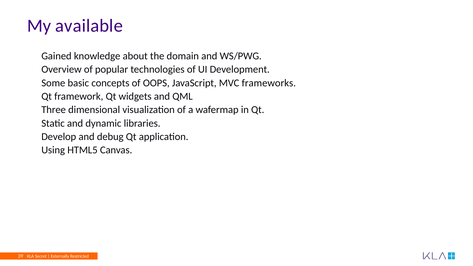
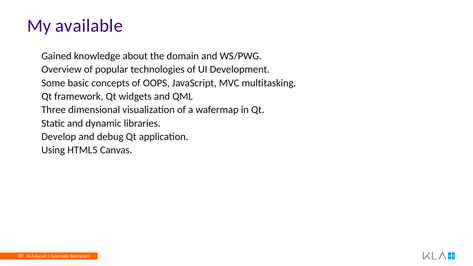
frameworks: frameworks -> multitasking
